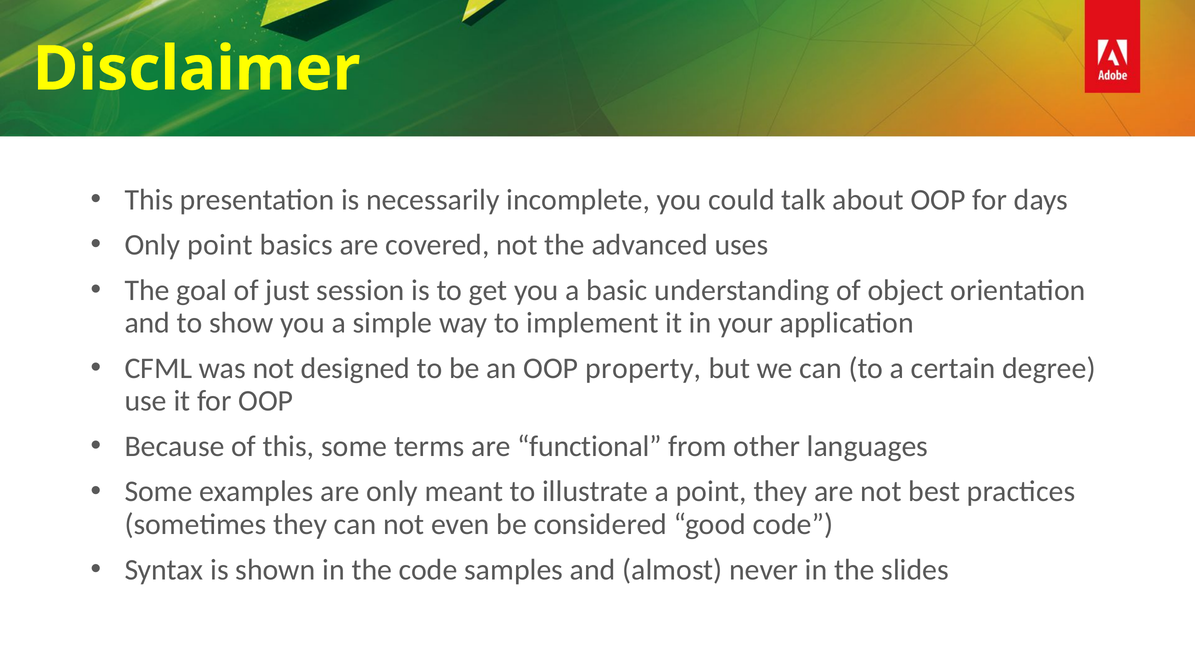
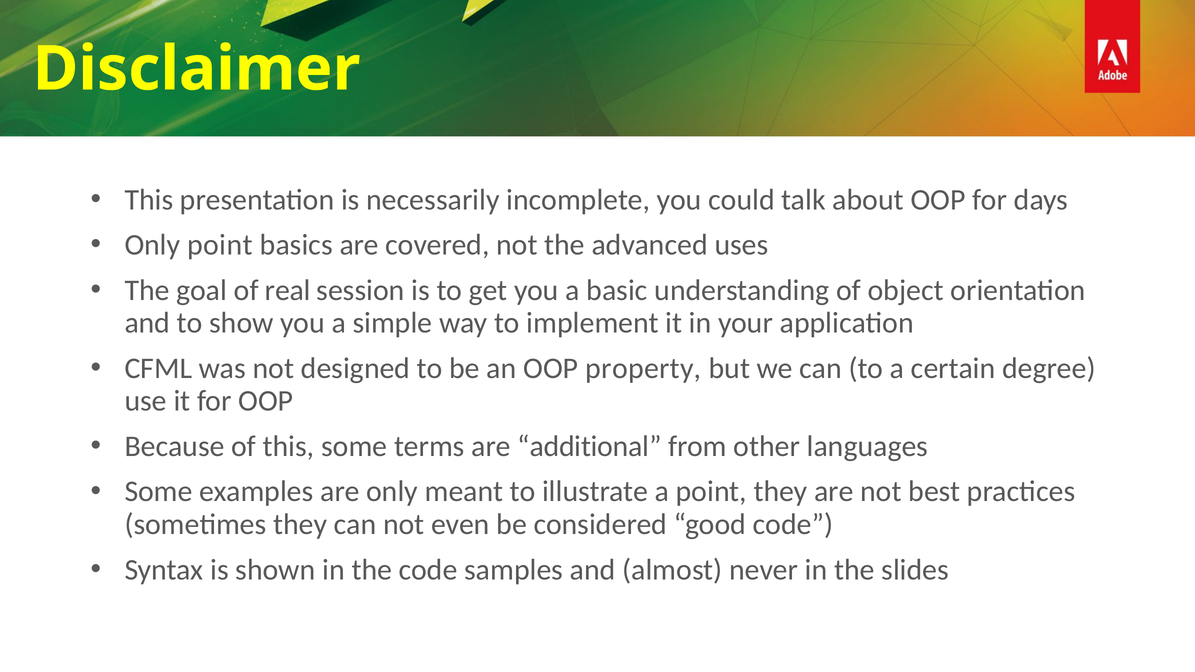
just: just -> real
functional: functional -> additional
